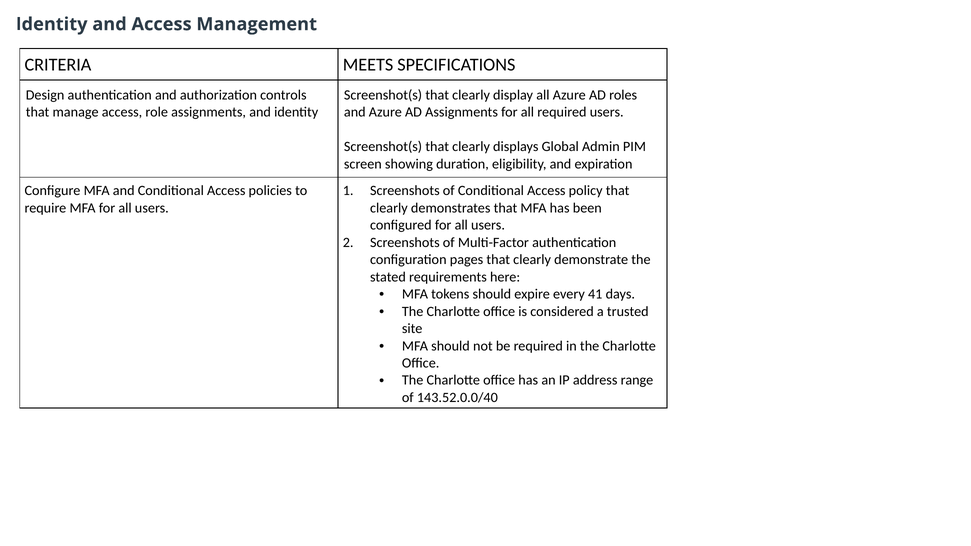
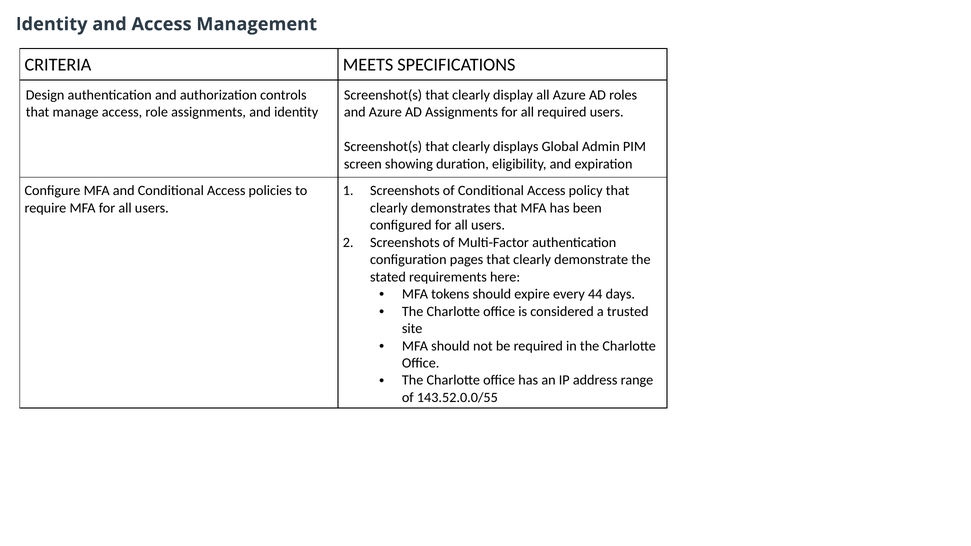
41: 41 -> 44
143.52.0.0/40: 143.52.0.0/40 -> 143.52.0.0/55
